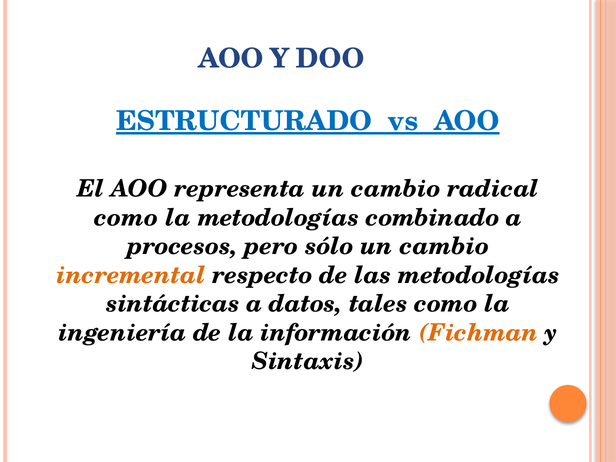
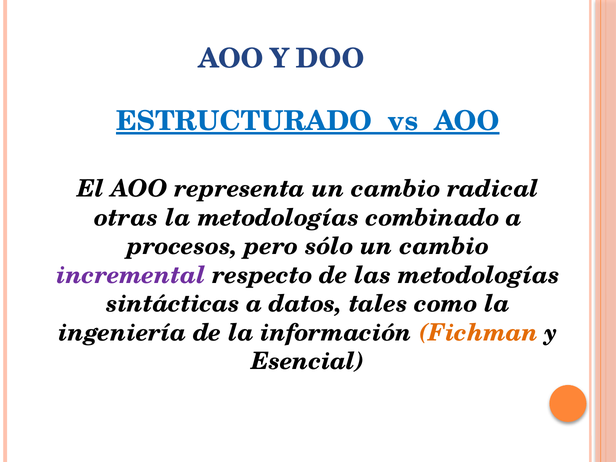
como at (126, 218): como -> otras
incremental colour: orange -> purple
Sintaxis: Sintaxis -> Esencial
